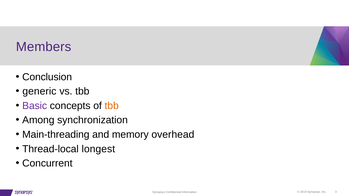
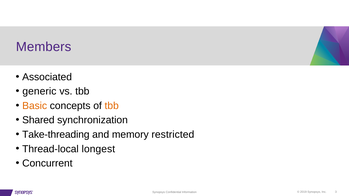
Conclusion: Conclusion -> Associated
Basic colour: purple -> orange
Among: Among -> Shared
Main-threading: Main-threading -> Take-threading
overhead: overhead -> restricted
